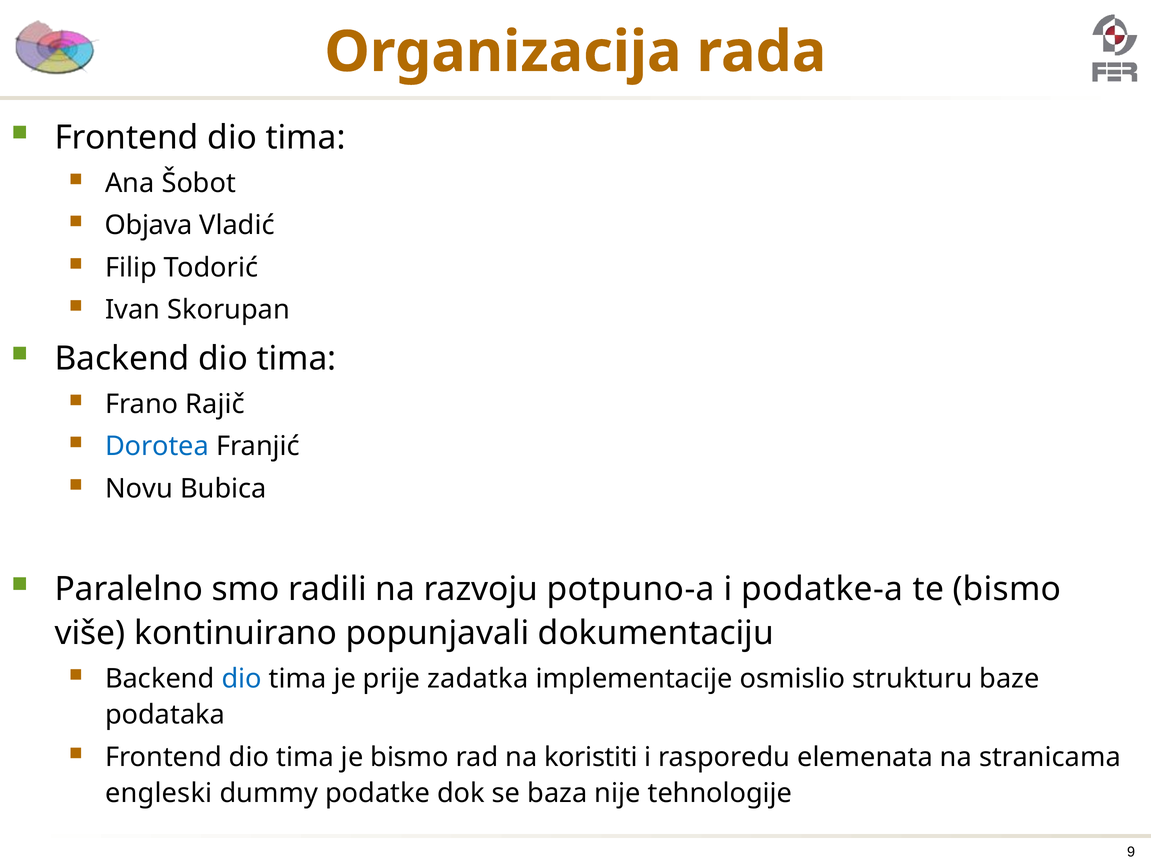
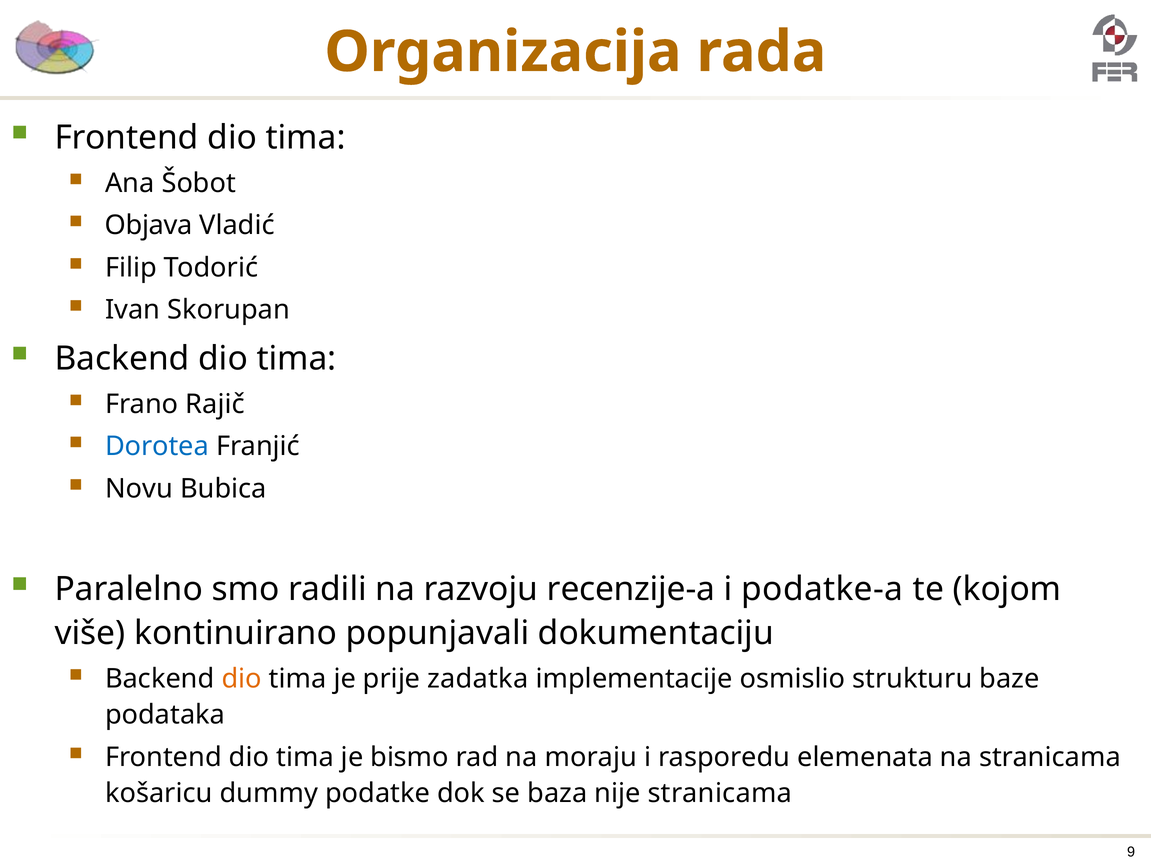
potpuno-a: potpuno-a -> recenzije-a
te bismo: bismo -> kojom
dio at (242, 679) colour: blue -> orange
koristiti: koristiti -> moraju
engleski: engleski -> košaricu
nije tehnologije: tehnologije -> stranicama
